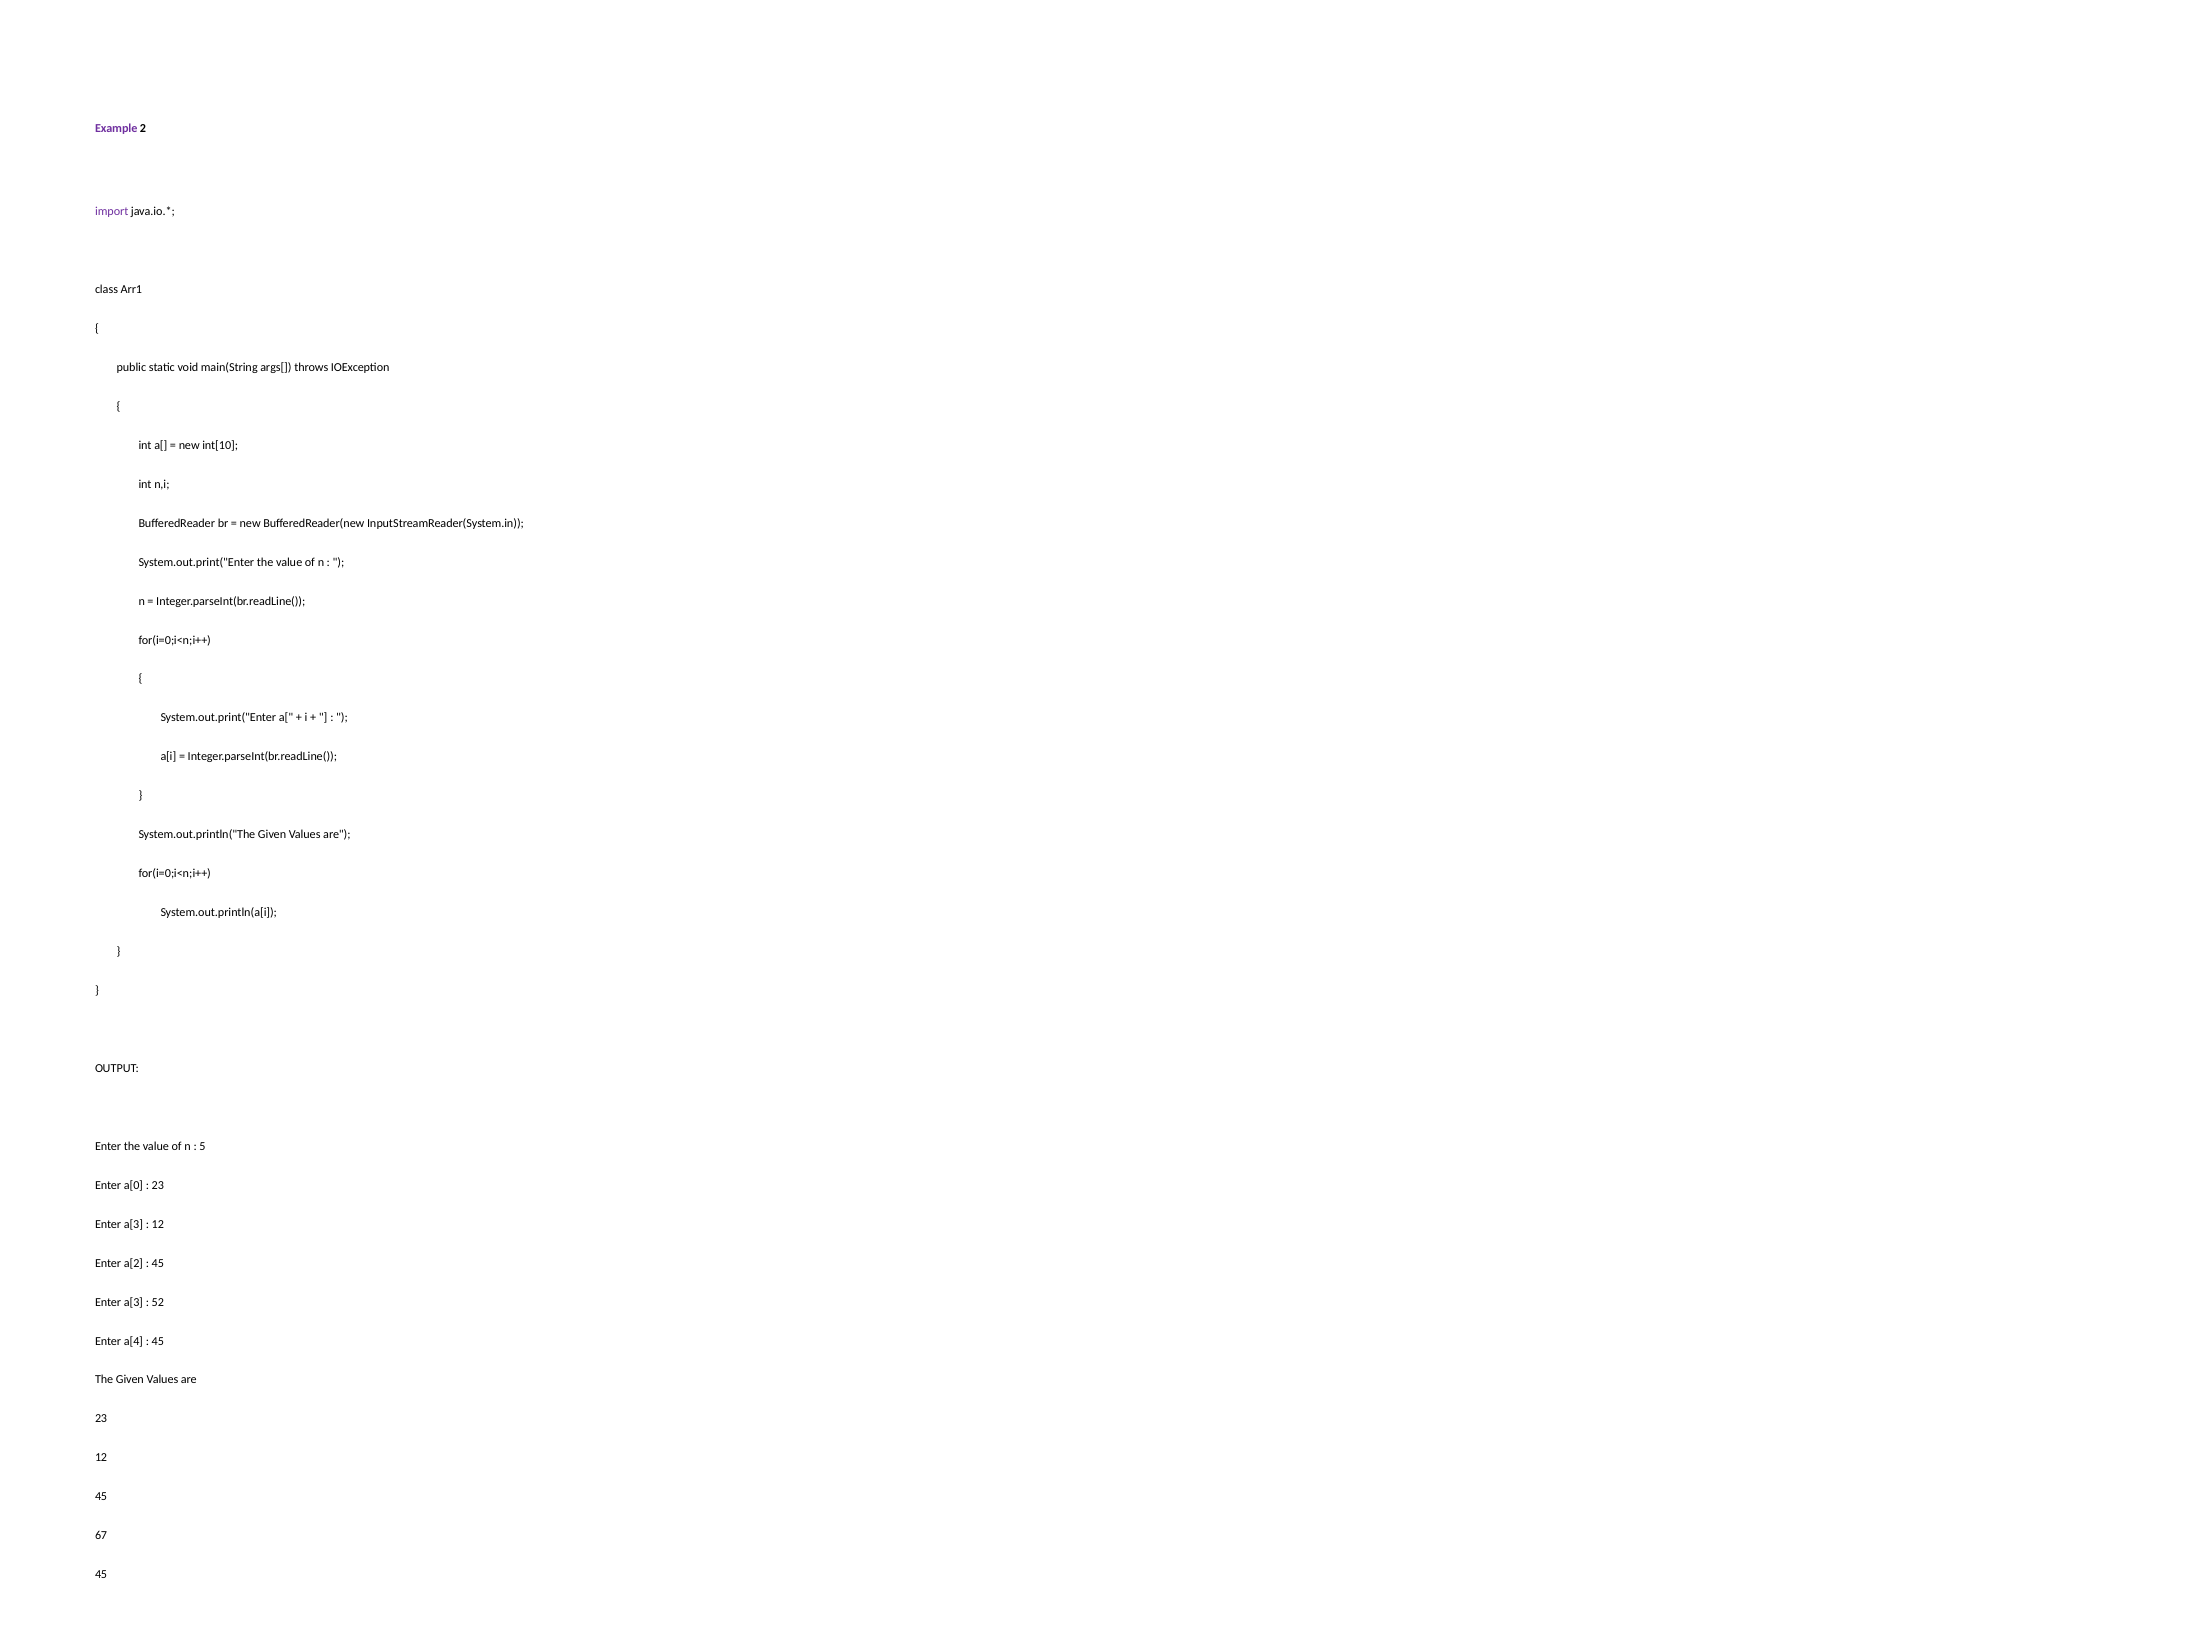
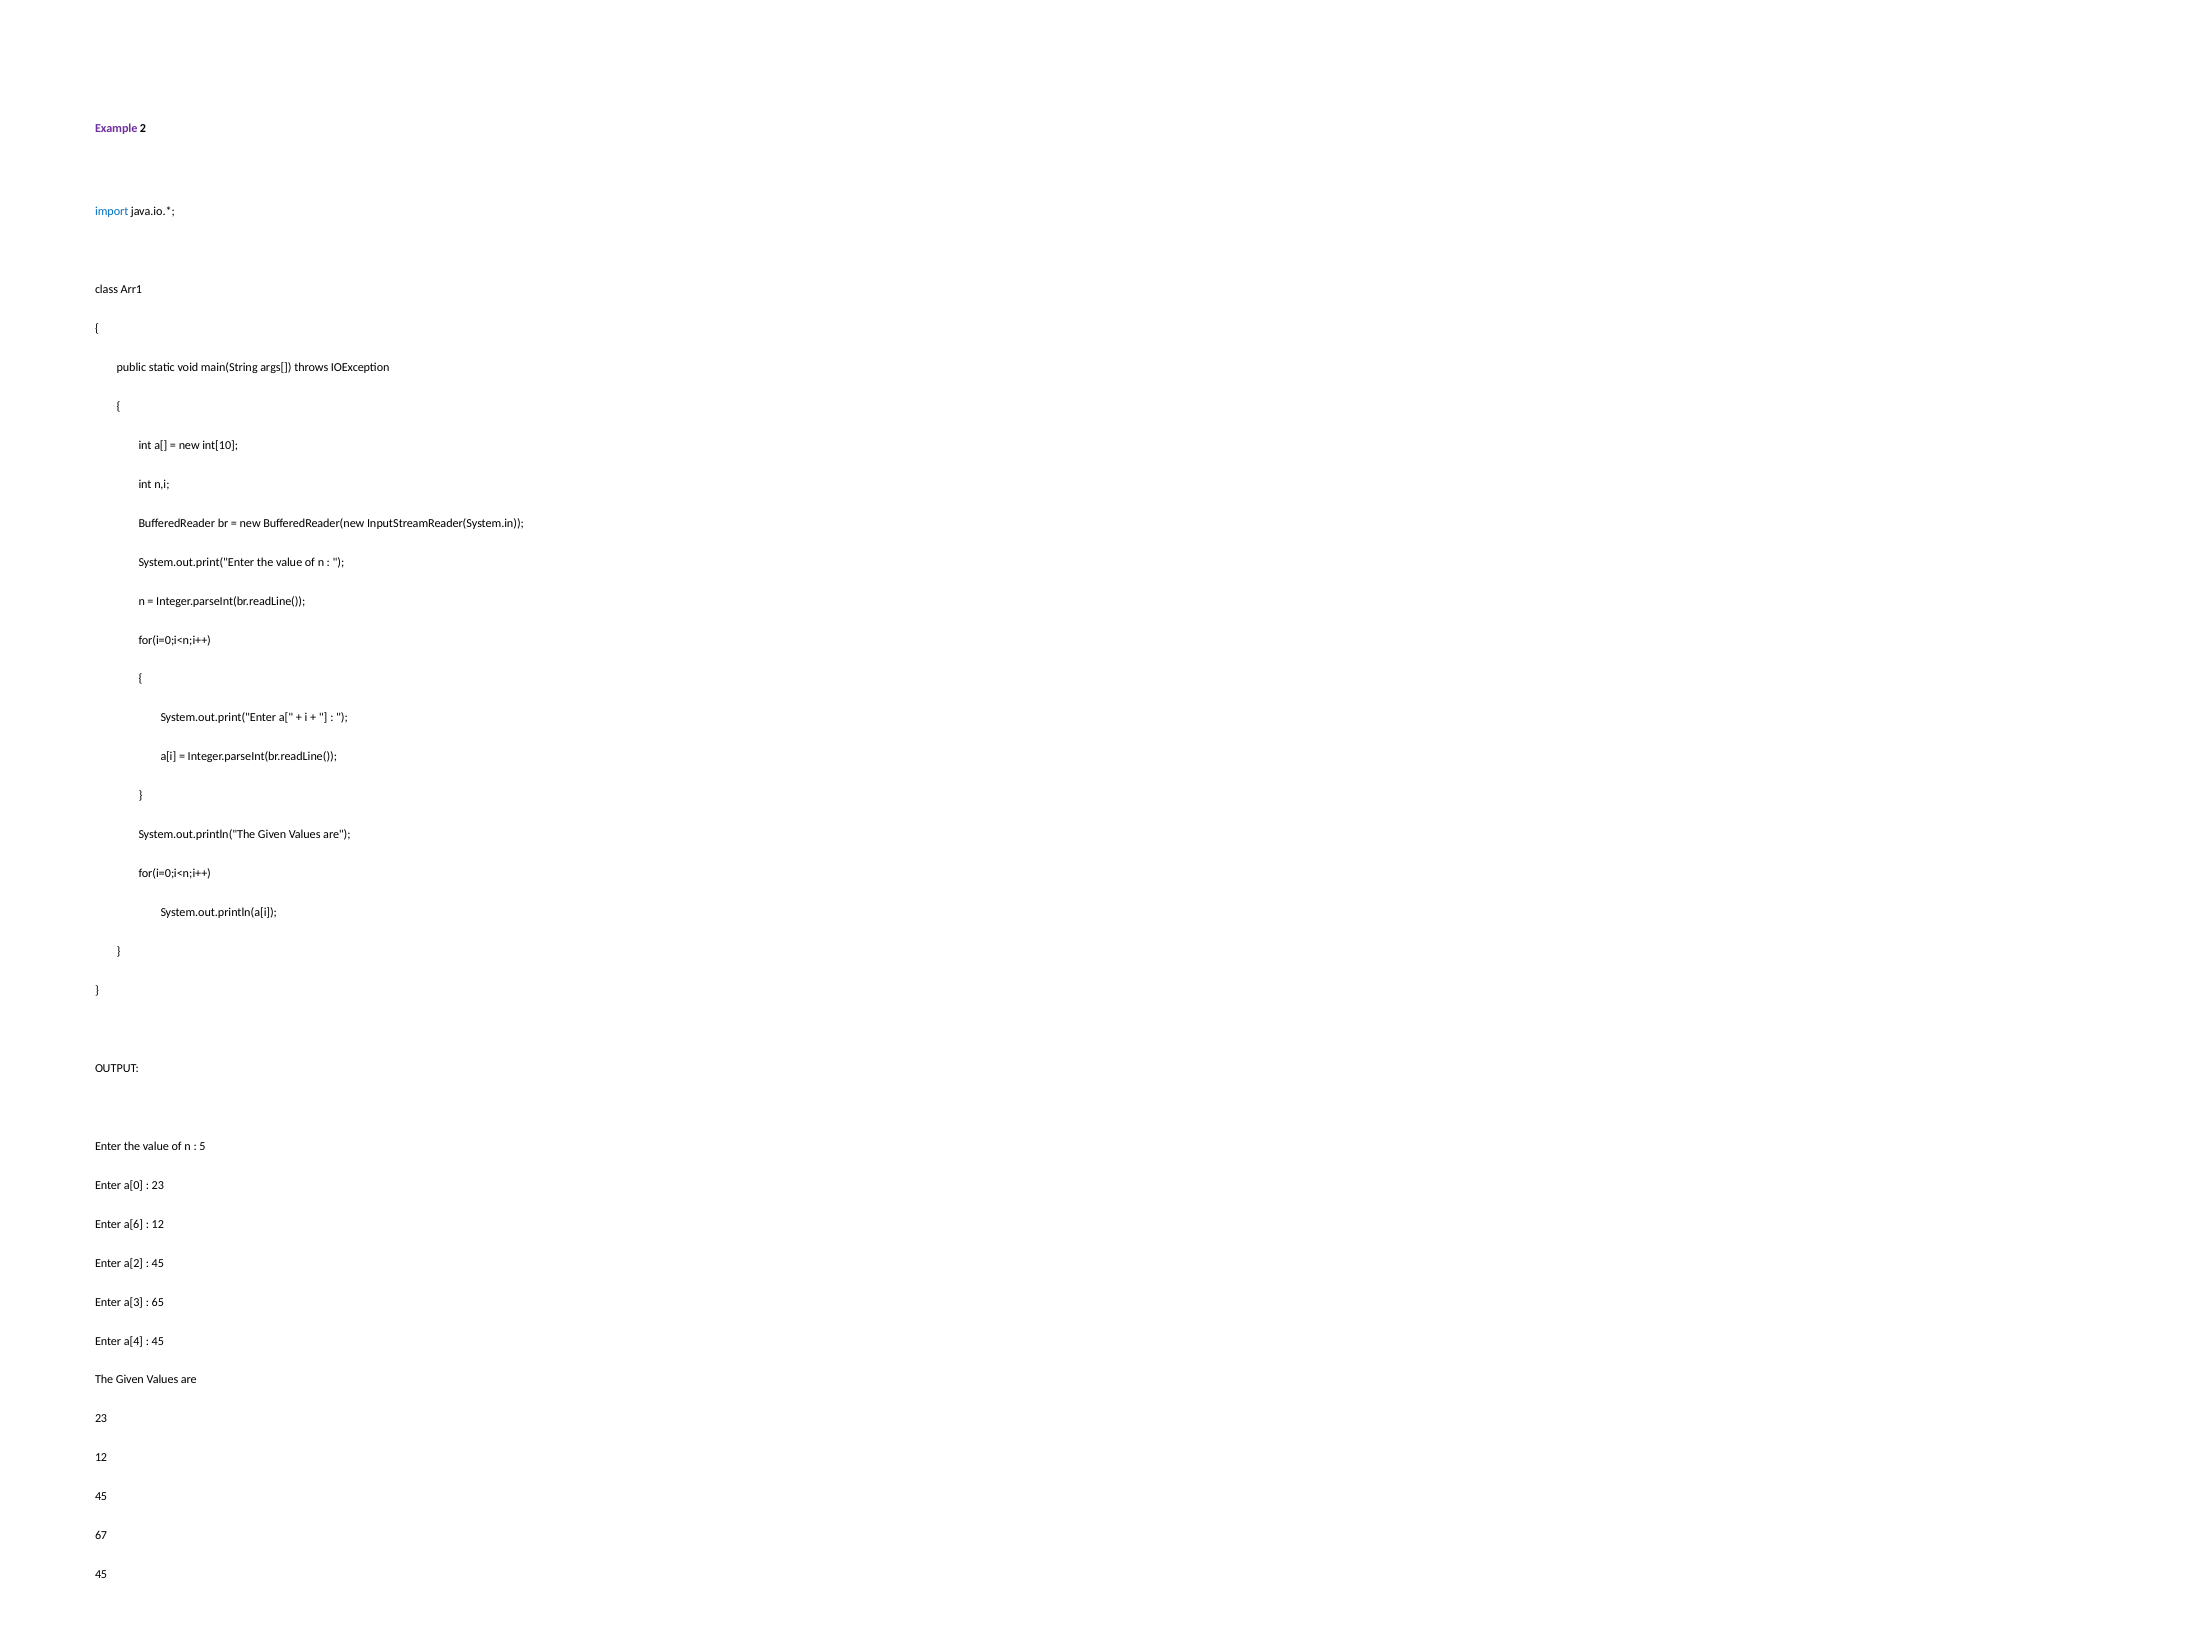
import colour: purple -> blue
a[3 at (133, 1224): a[3 -> a[6
52: 52 -> 65
